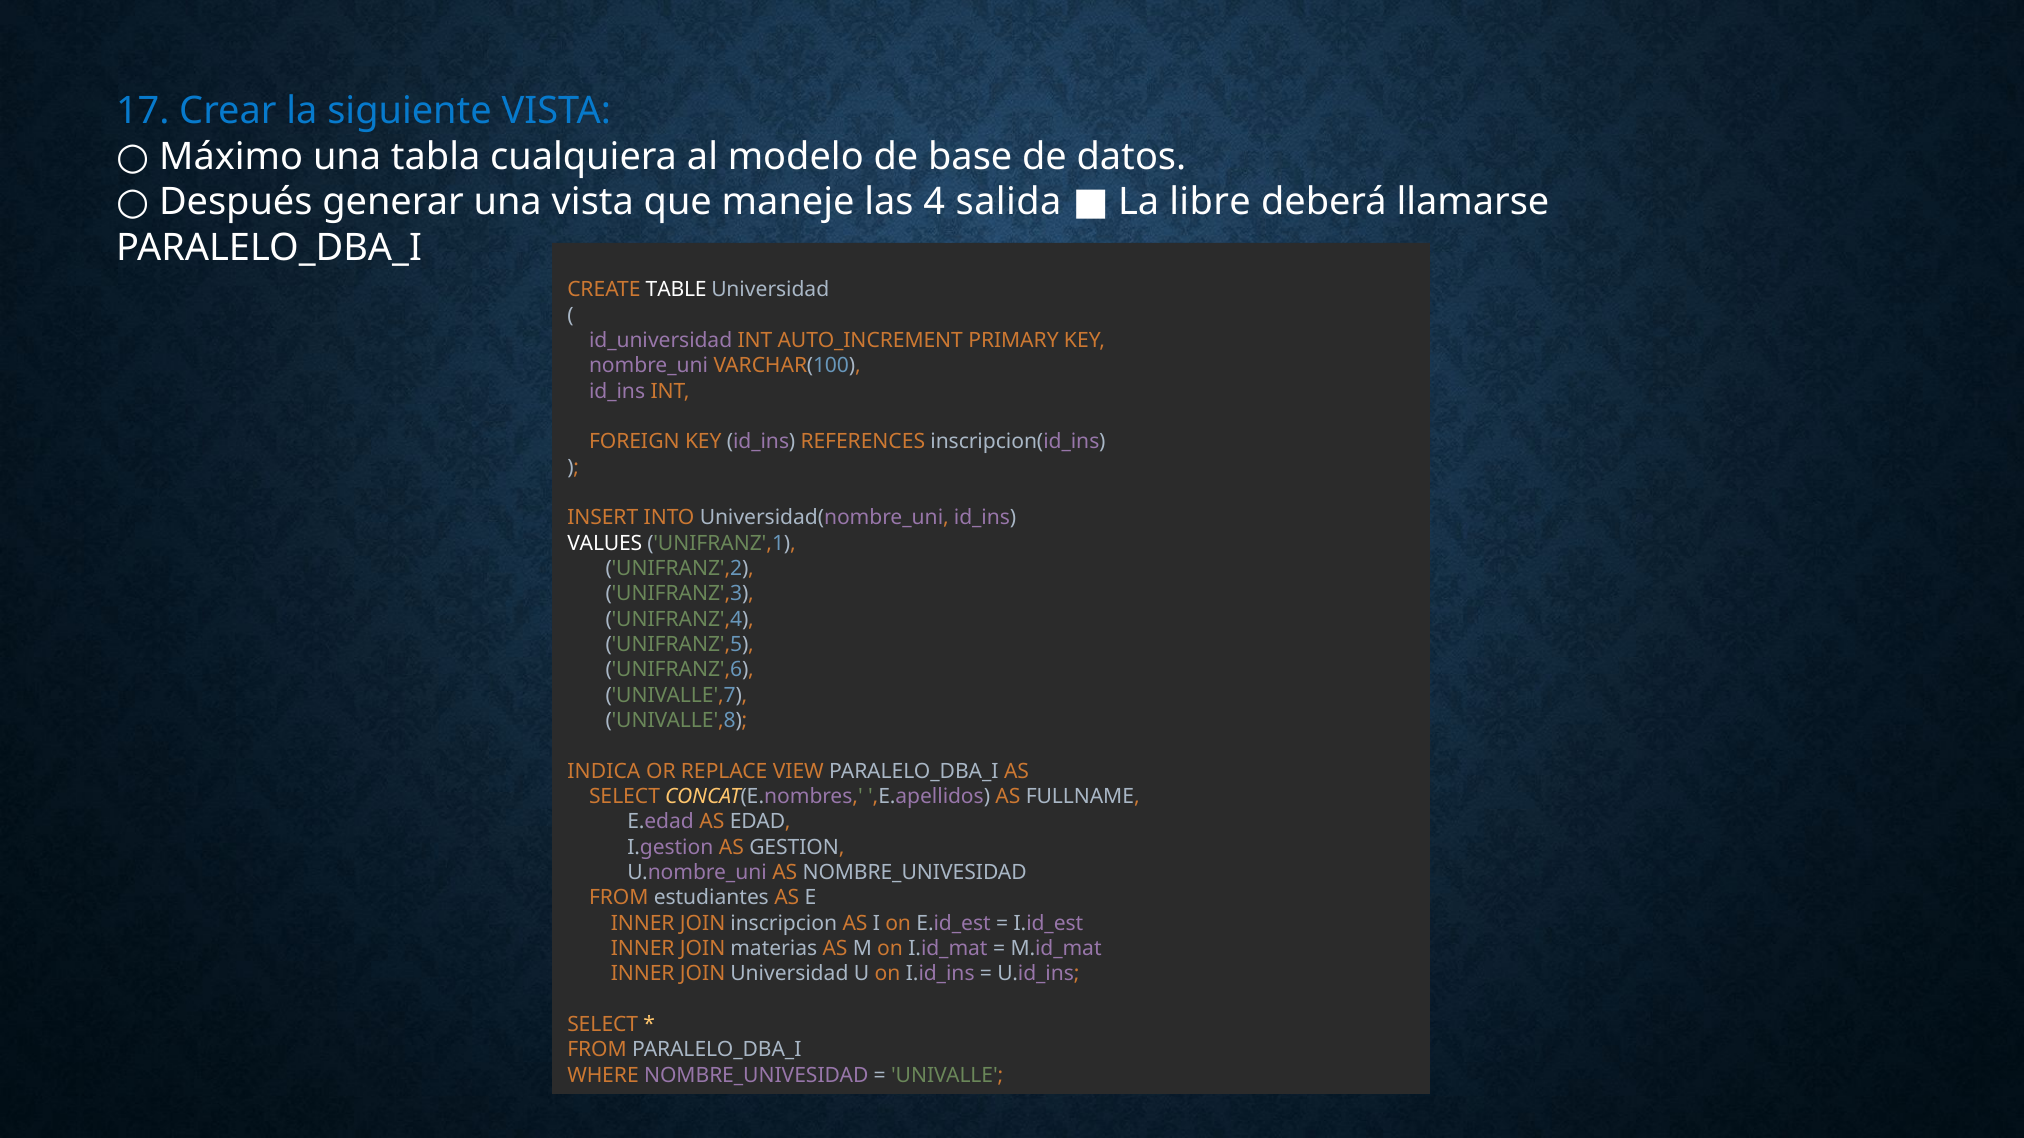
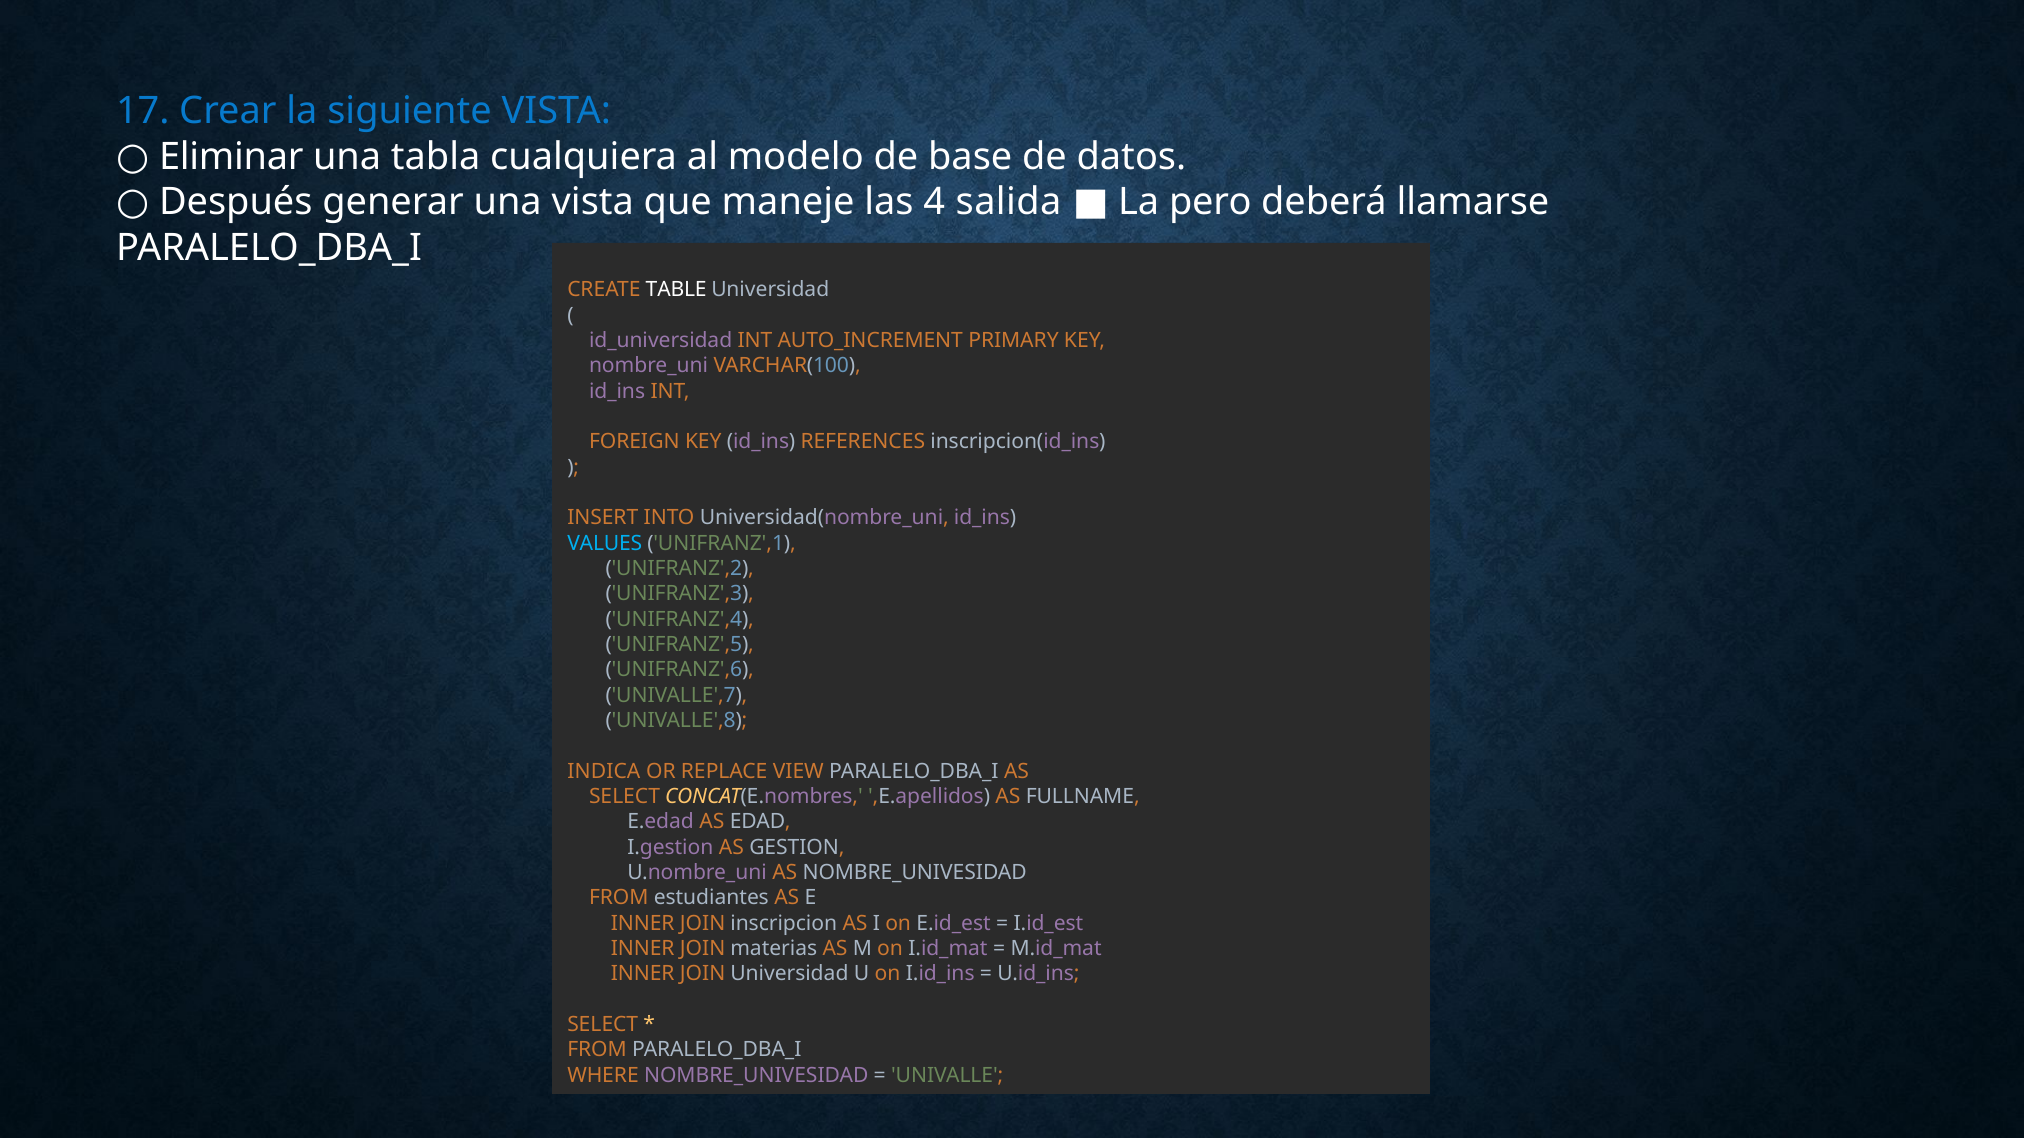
Máximo: Máximo -> Eliminar
libre: libre -> pero
VALUES colour: white -> light blue
